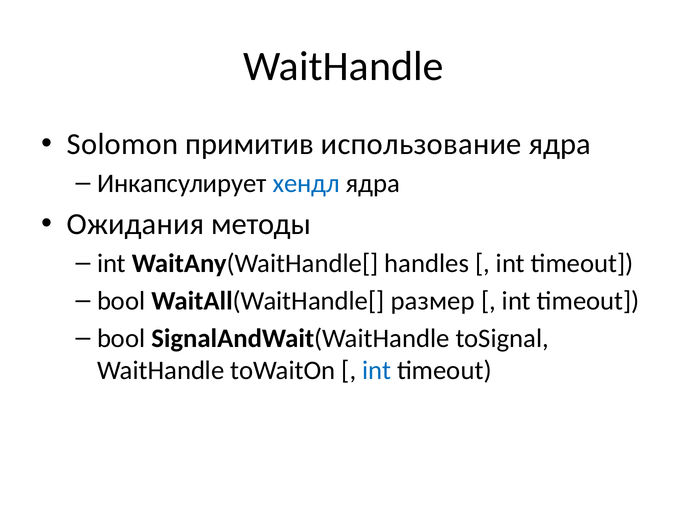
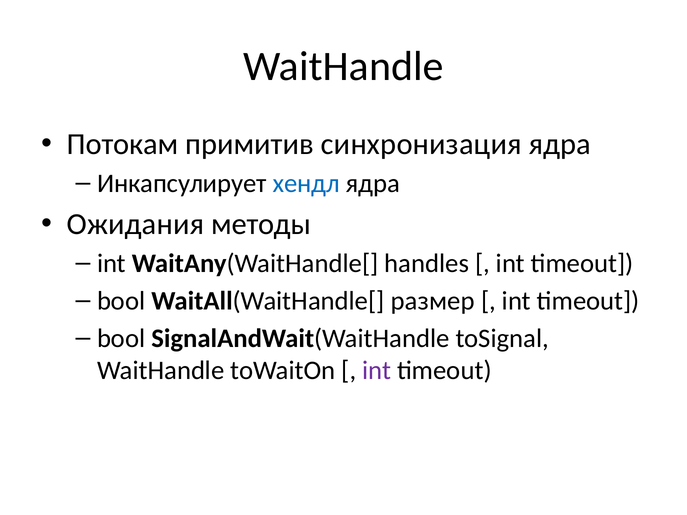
Solomon: Solomon -> Потокам
использование: использование -> синхронизация
int at (377, 371) colour: blue -> purple
